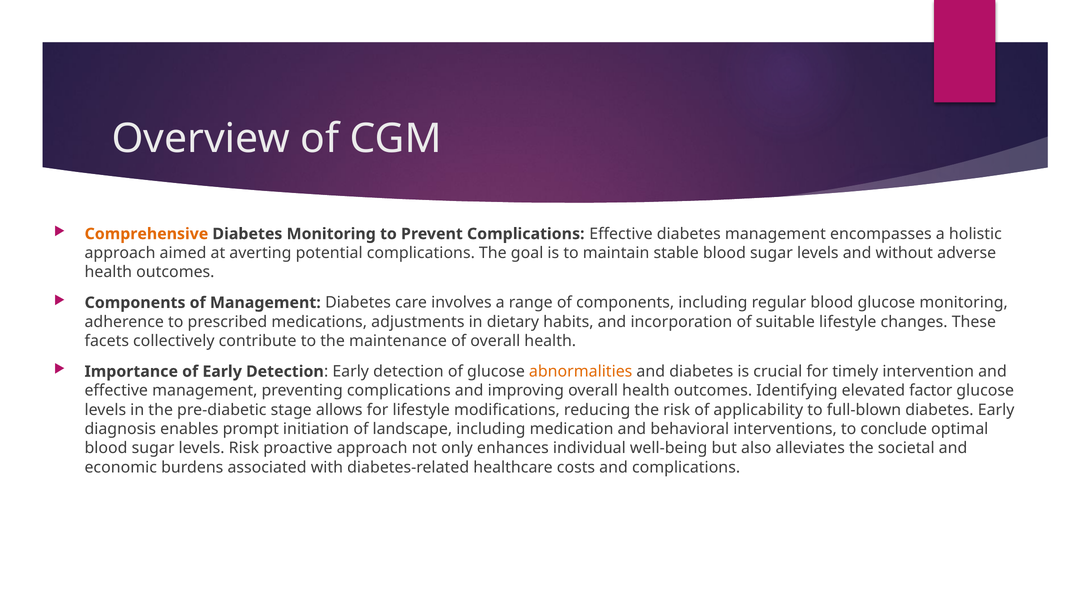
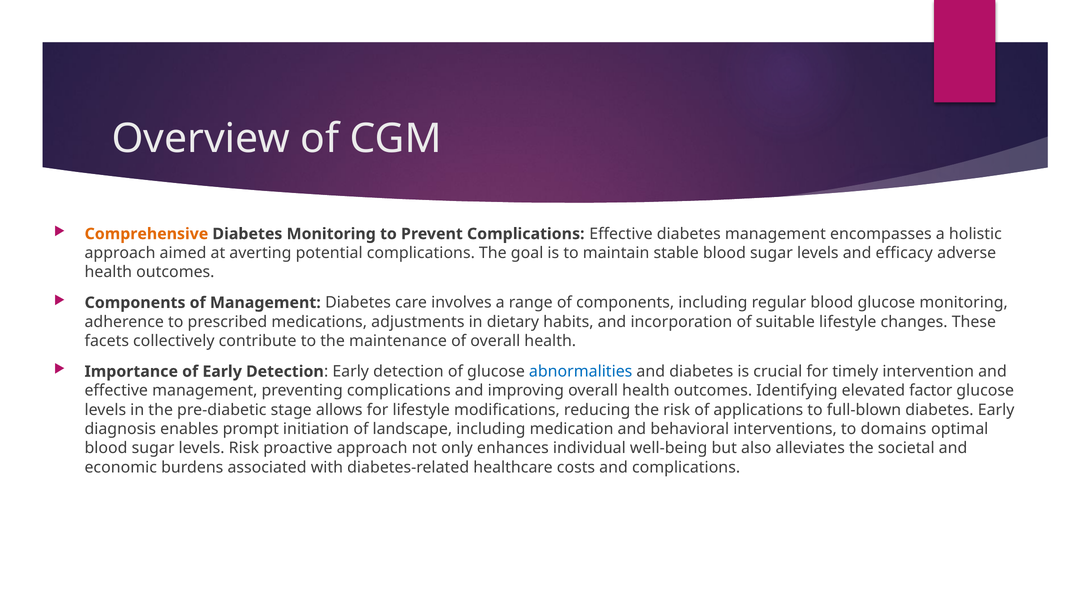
without: without -> efficacy
abnormalities colour: orange -> blue
applicability: applicability -> applications
conclude: conclude -> domains
